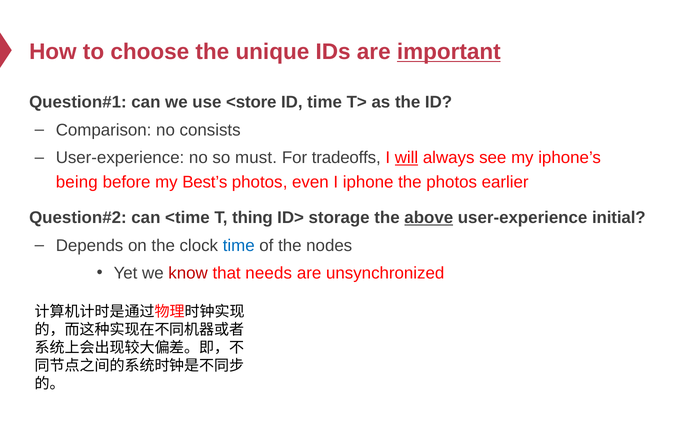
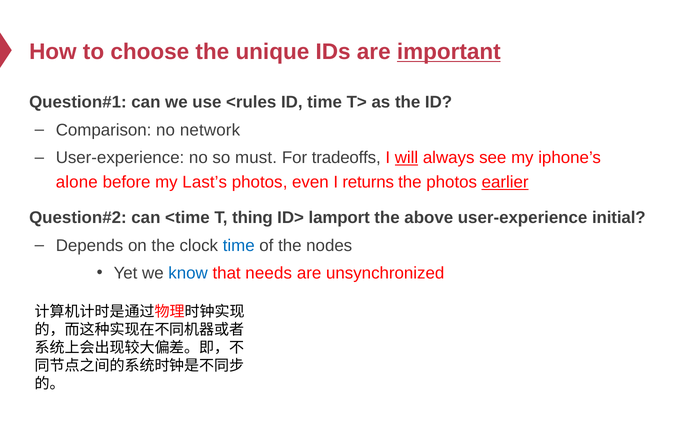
<store: <store -> <rules
consists: consists -> network
being: being -> alone
Best’s: Best’s -> Last’s
iphone: iphone -> returns
earlier underline: none -> present
storage: storage -> lamport
above underline: present -> none
know colour: red -> blue
